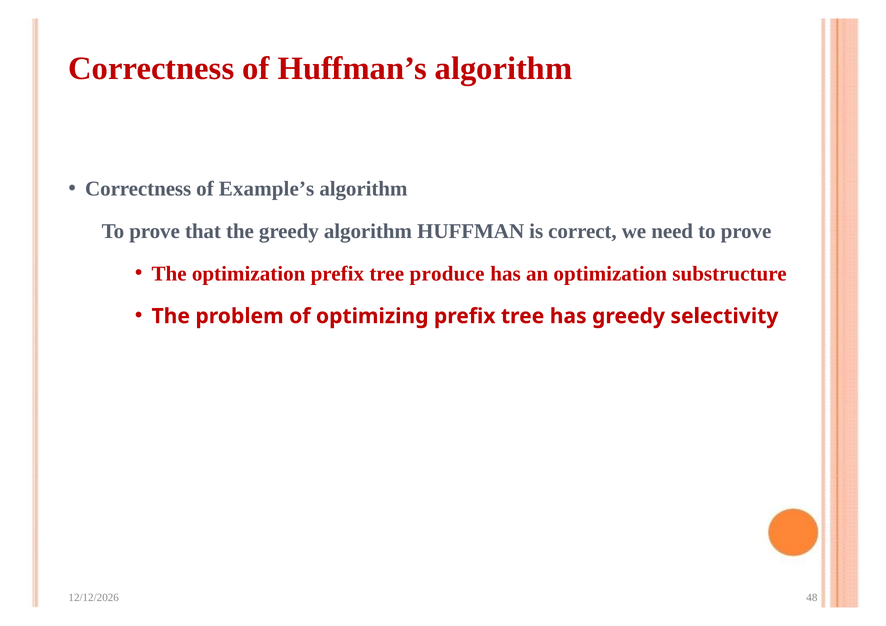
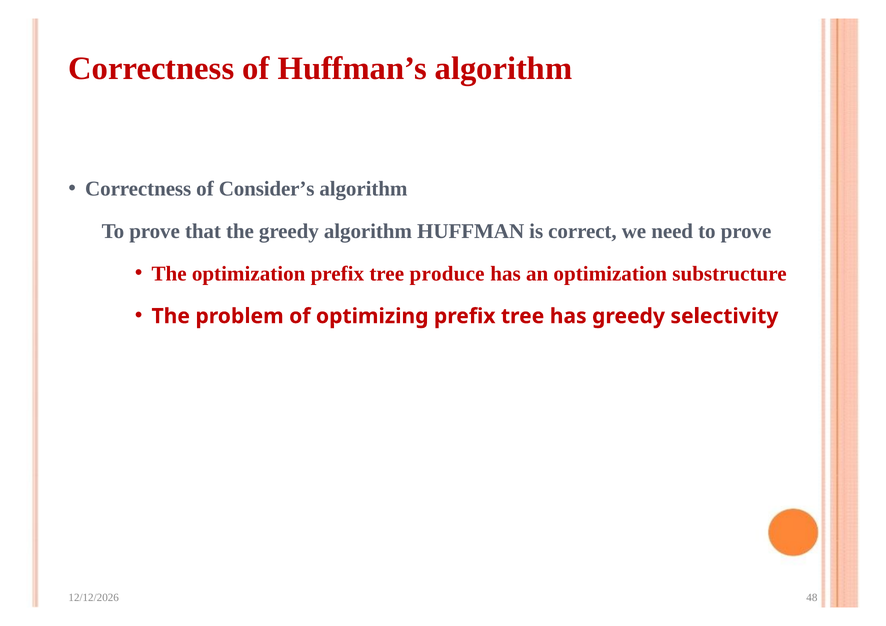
Example’s: Example’s -> Consider’s
